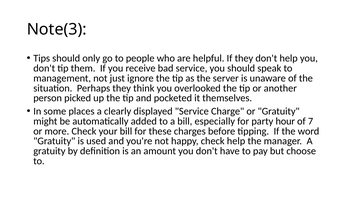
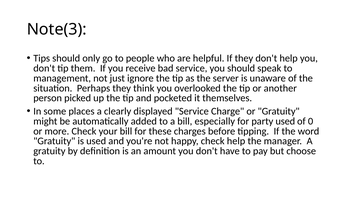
party hour: hour -> used
7: 7 -> 0
